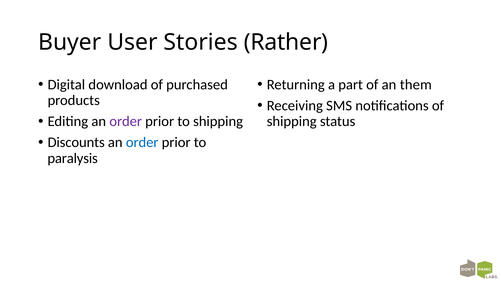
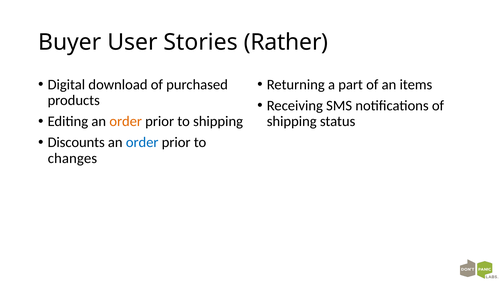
them: them -> items
order at (126, 121) colour: purple -> orange
paralysis: paralysis -> changes
